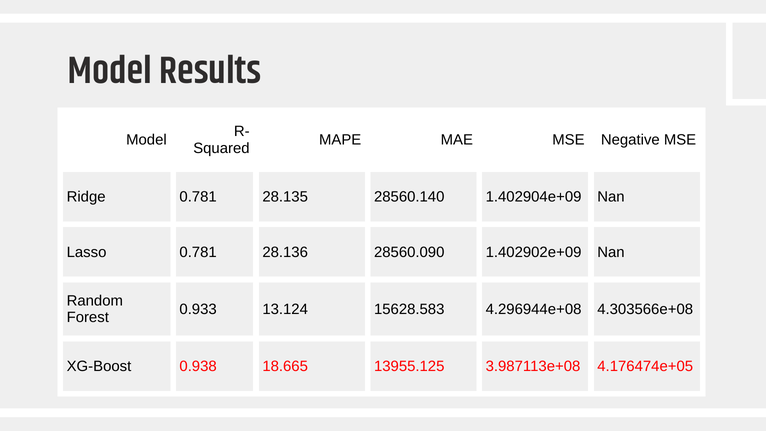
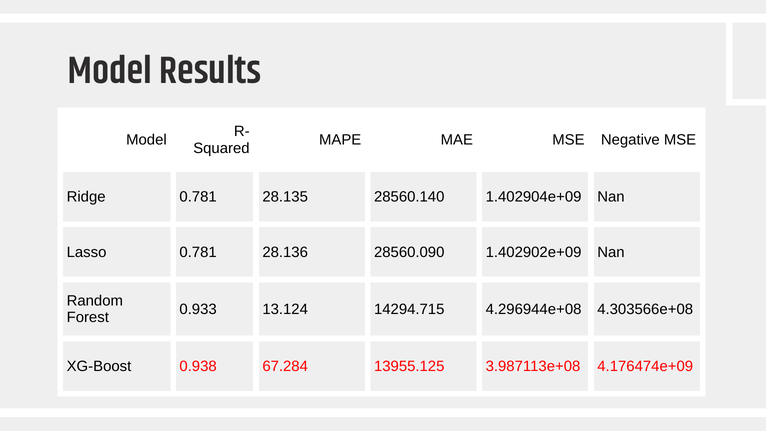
15628.583: 15628.583 -> 14294.715
18.665: 18.665 -> 67.284
4.176474e+05: 4.176474e+05 -> 4.176474e+09
